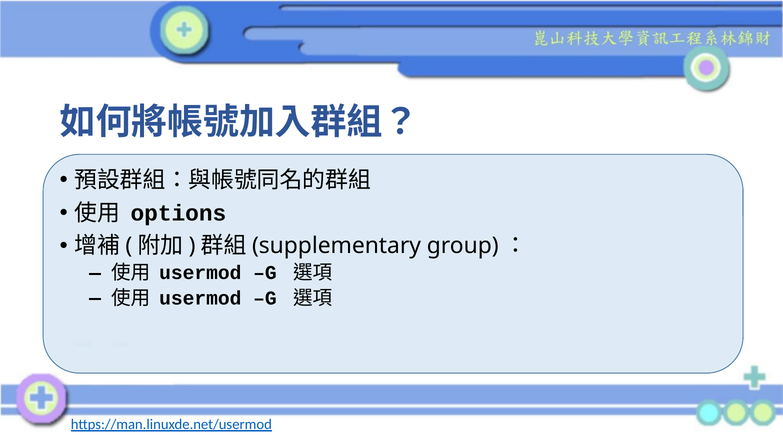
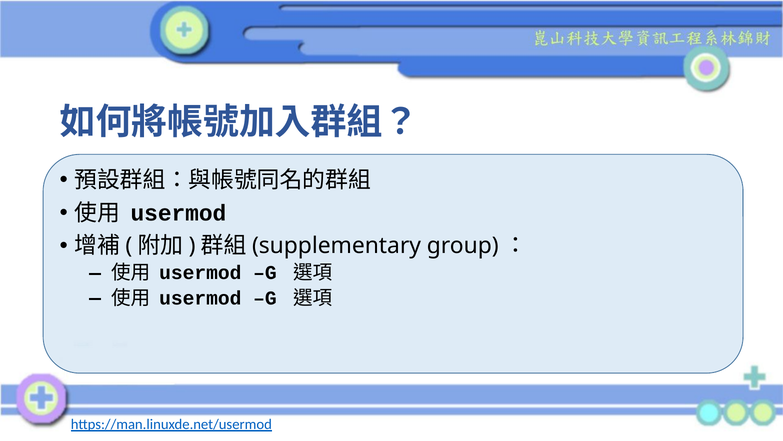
options at (178, 213): options -> usermod
